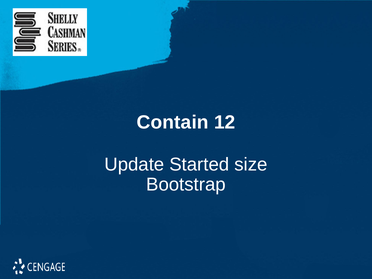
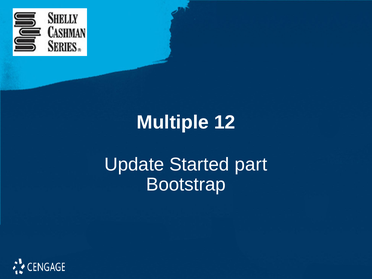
Contain: Contain -> Multiple
size: size -> part
